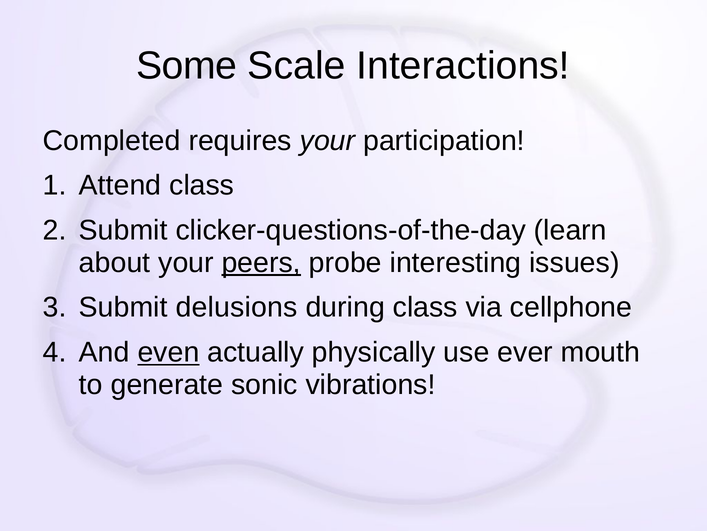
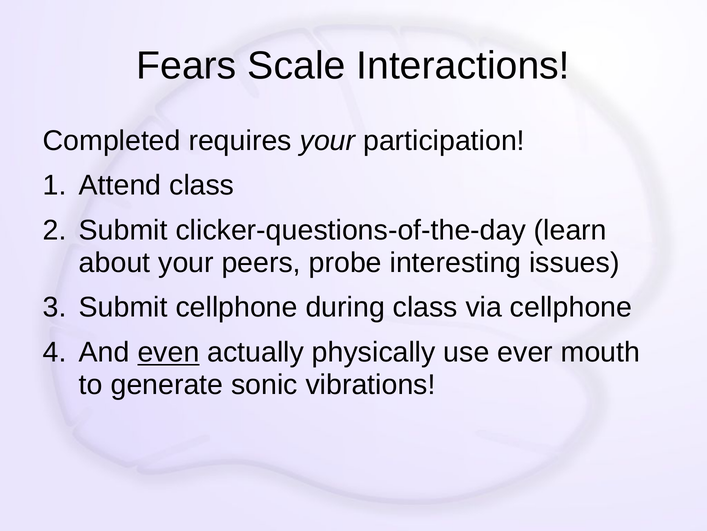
Some: Some -> Fears
peers underline: present -> none
Submit delusions: delusions -> cellphone
